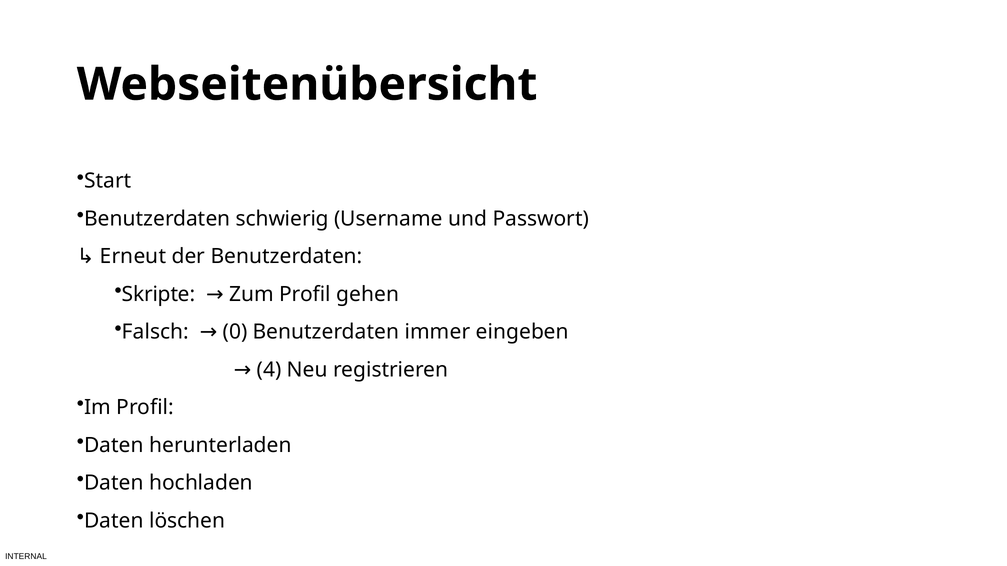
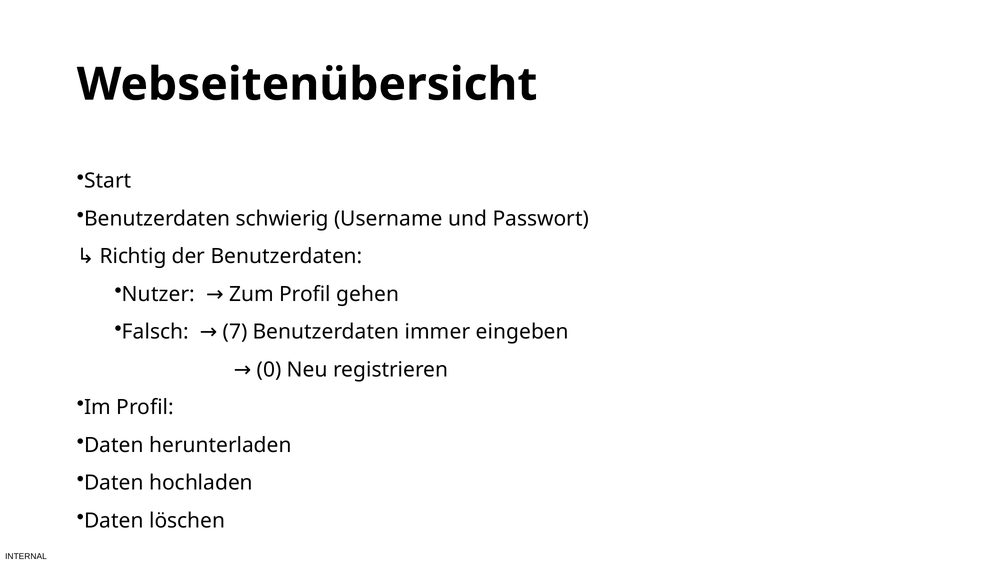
Erneut: Erneut -> Richtig
Skripte: Skripte -> Nutzer
0: 0 -> 7
4: 4 -> 0
